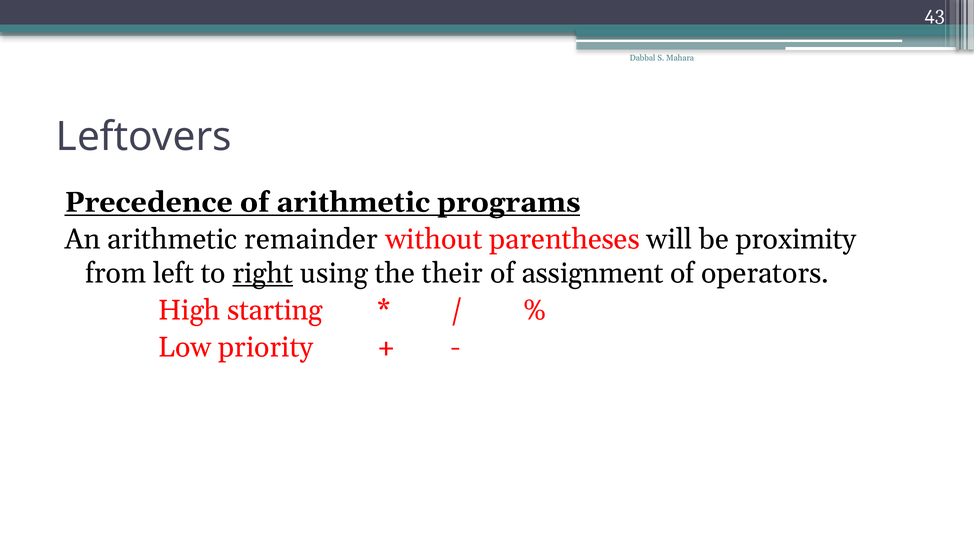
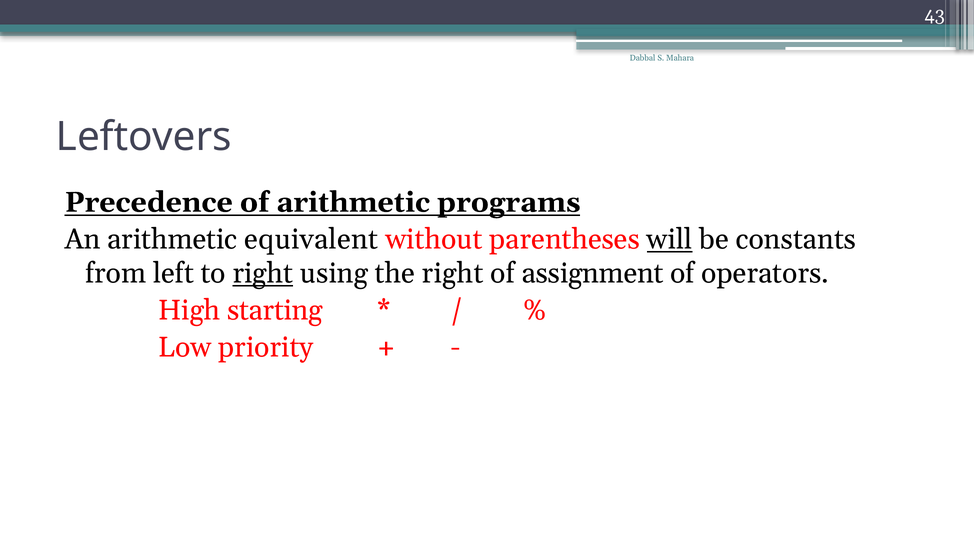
remainder: remainder -> equivalent
will underline: none -> present
proximity: proximity -> constants
the their: their -> right
